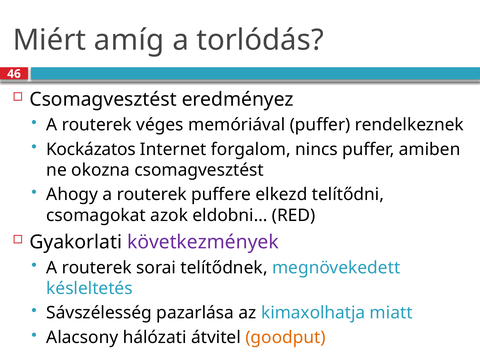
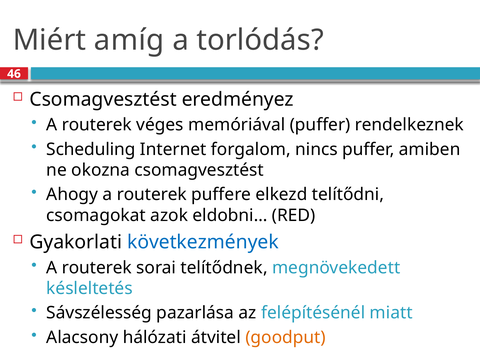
Kockázatos: Kockázatos -> Scheduling
következmények colour: purple -> blue
kimaxolhatja: kimaxolhatja -> felépítésénél
